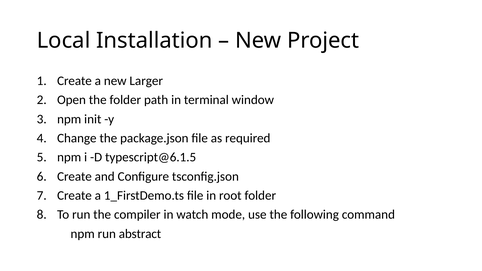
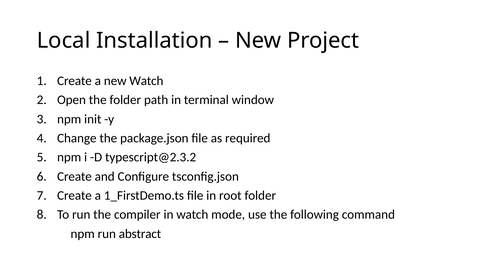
new Larger: Larger -> Watch
typescript@6.1.5: typescript@6.1.5 -> typescript@2.3.2
